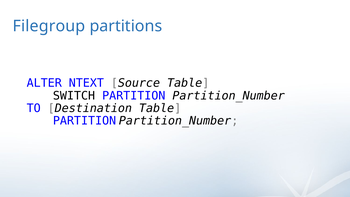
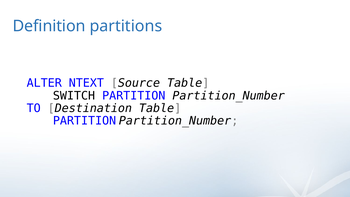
Filegroup: Filegroup -> Definition
